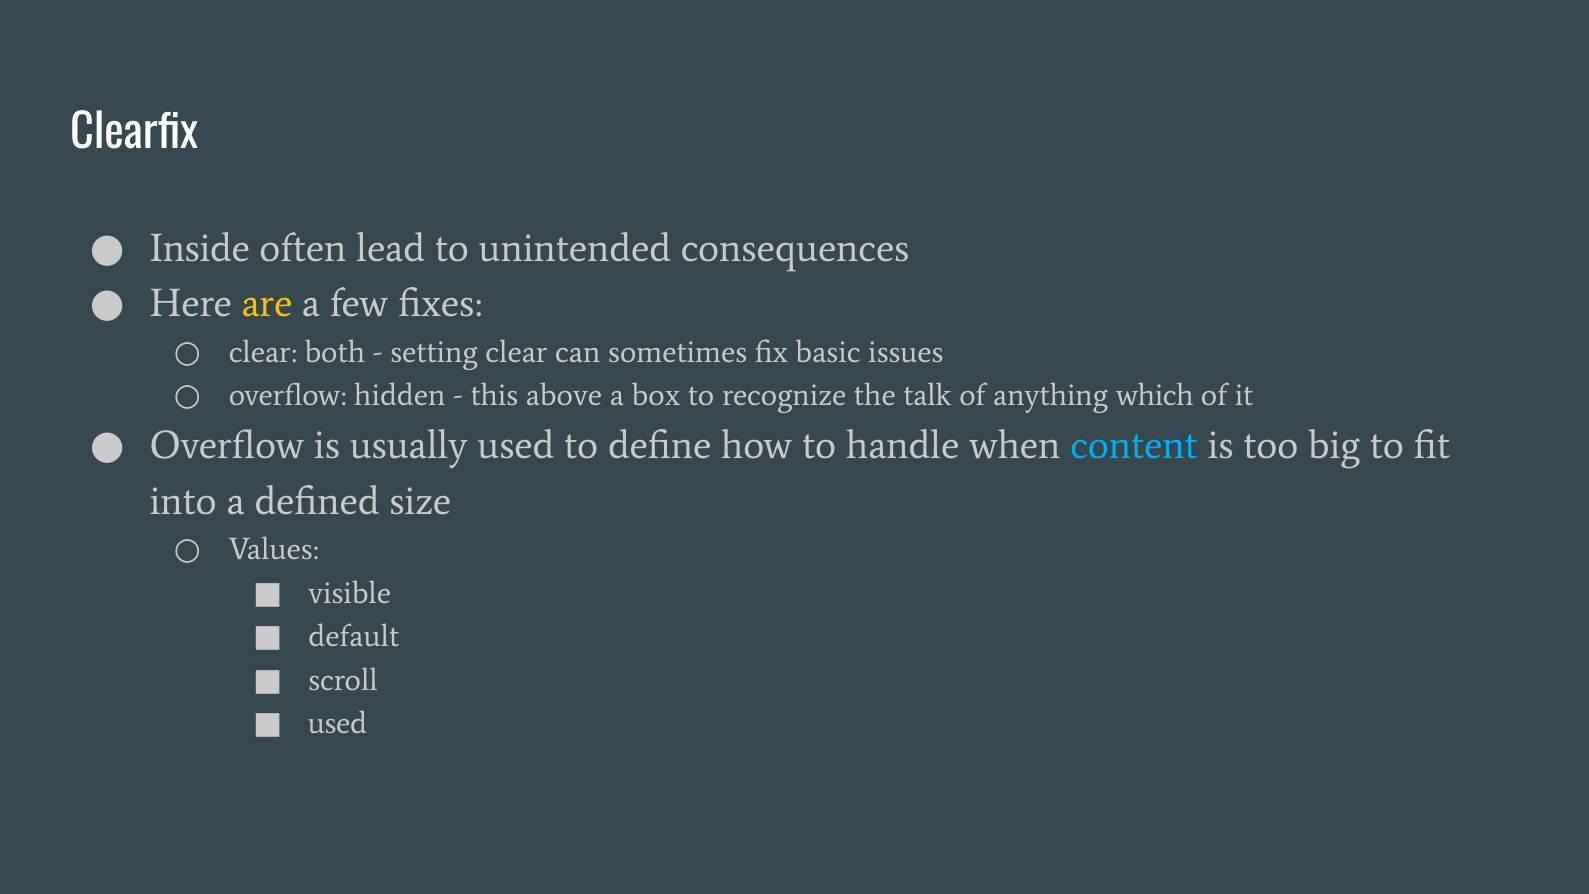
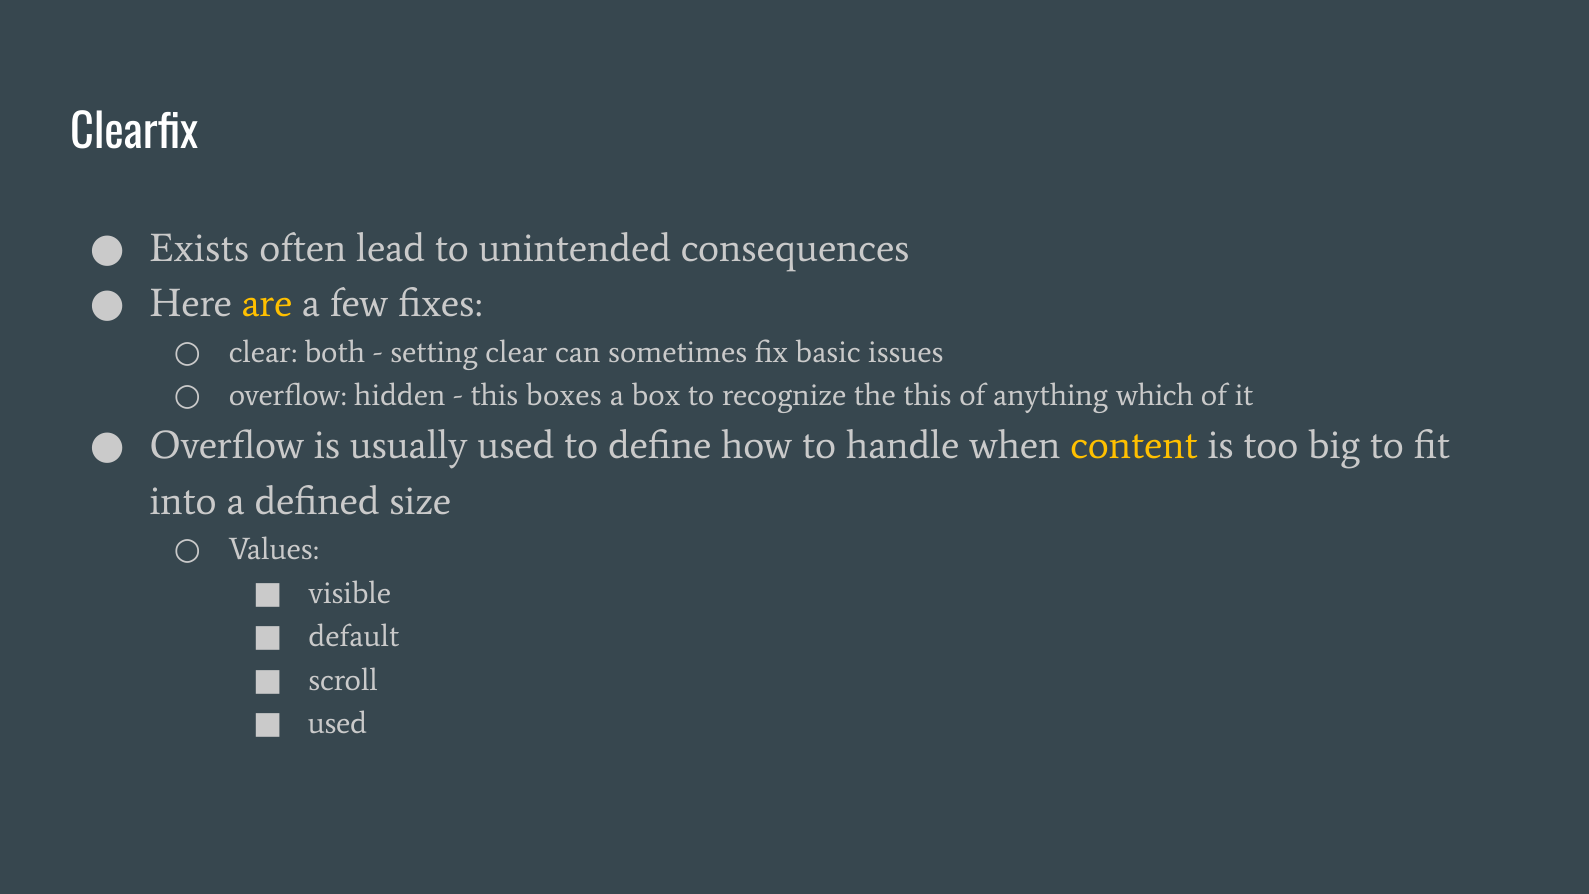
Inside: Inside -> Exists
above: above -> boxes
the talk: talk -> this
content colour: light blue -> yellow
